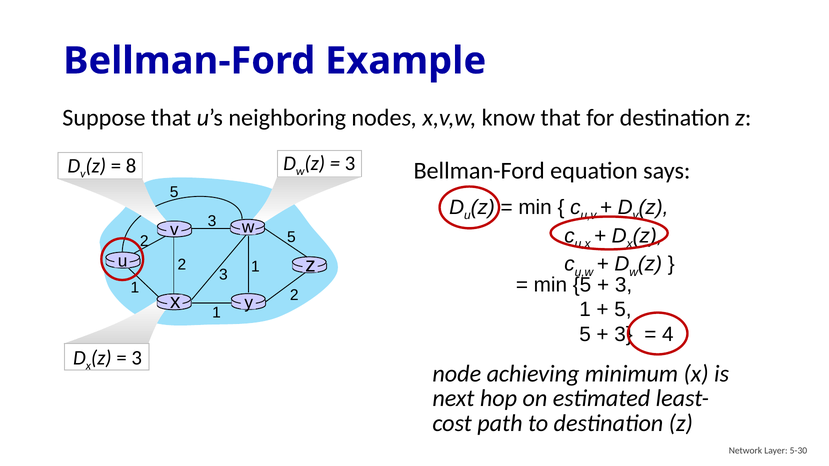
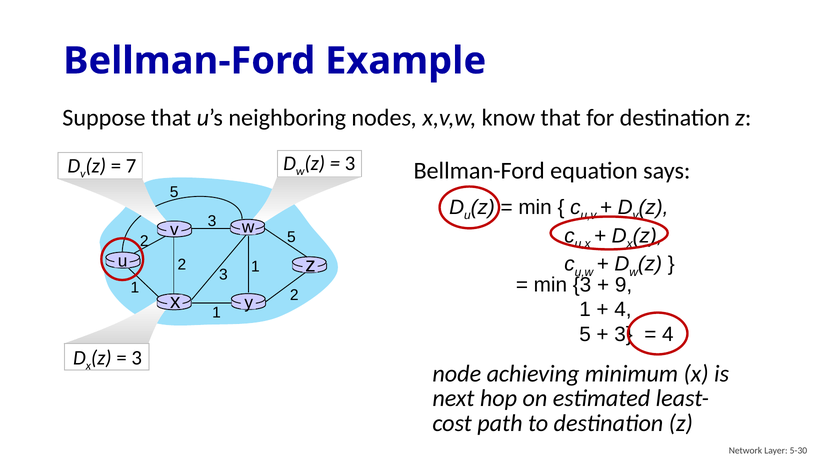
8: 8 -> 7
min 5: 5 -> 3
3 at (624, 285): 3 -> 9
5 at (623, 310): 5 -> 4
